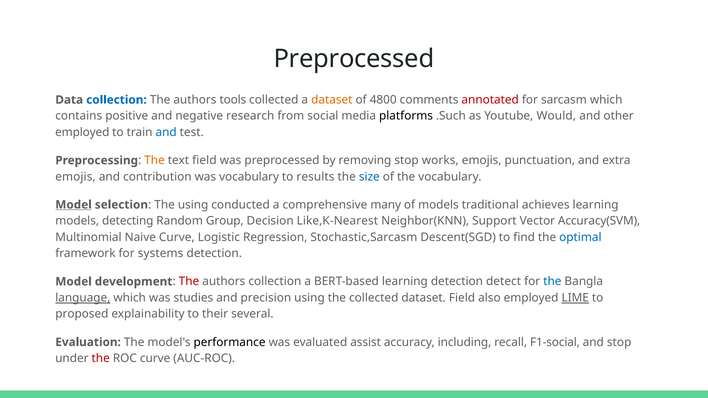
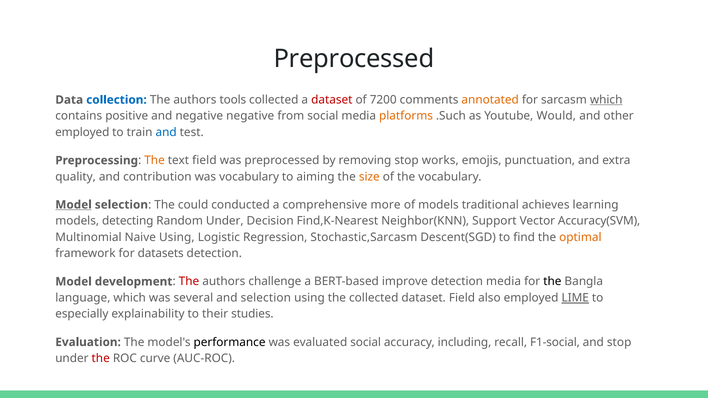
dataset at (332, 100) colour: orange -> red
4800: 4800 -> 7200
annotated colour: red -> orange
which at (606, 100) underline: none -> present
negative research: research -> negative
platforms colour: black -> orange
emojis at (76, 177): emojis -> quality
results: results -> aiming
size colour: blue -> orange
The using: using -> could
many: many -> more
Random Group: Group -> Under
Like,K-Nearest: Like,K-Nearest -> Find,K-Nearest
Naive Curve: Curve -> Using
optimal colour: blue -> orange
systems: systems -> datasets
authors collection: collection -> challenge
BERT-based learning: learning -> improve
detection detect: detect -> media
the at (552, 282) colour: blue -> black
language underline: present -> none
studies: studies -> several
and precision: precision -> selection
proposed: proposed -> especially
several: several -> studies
evaluated assist: assist -> social
